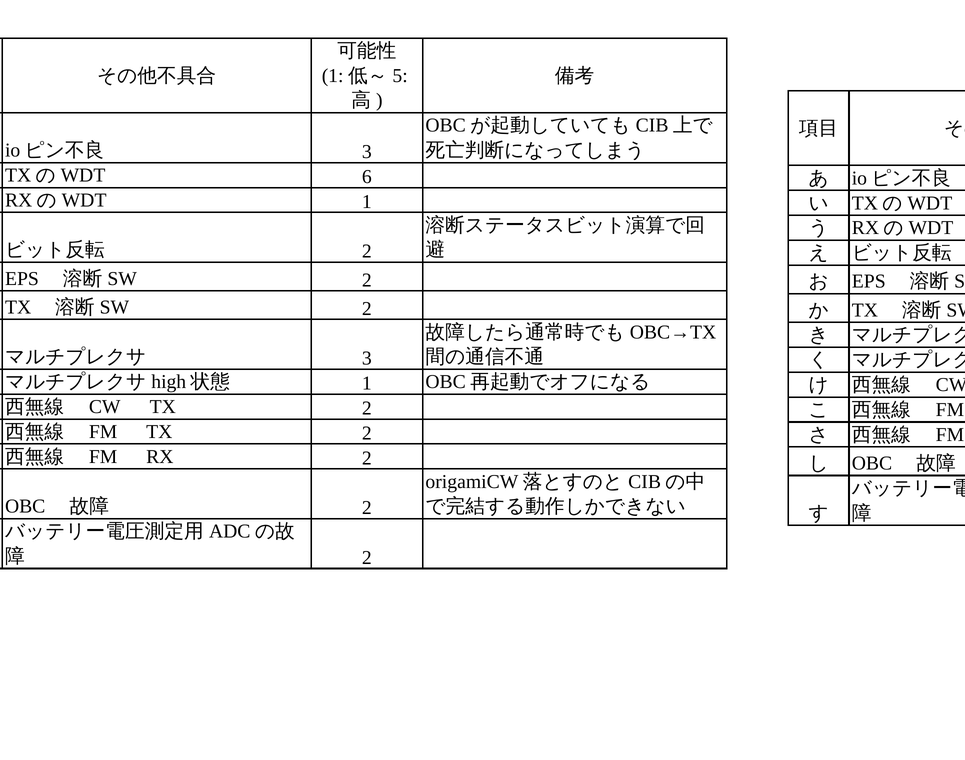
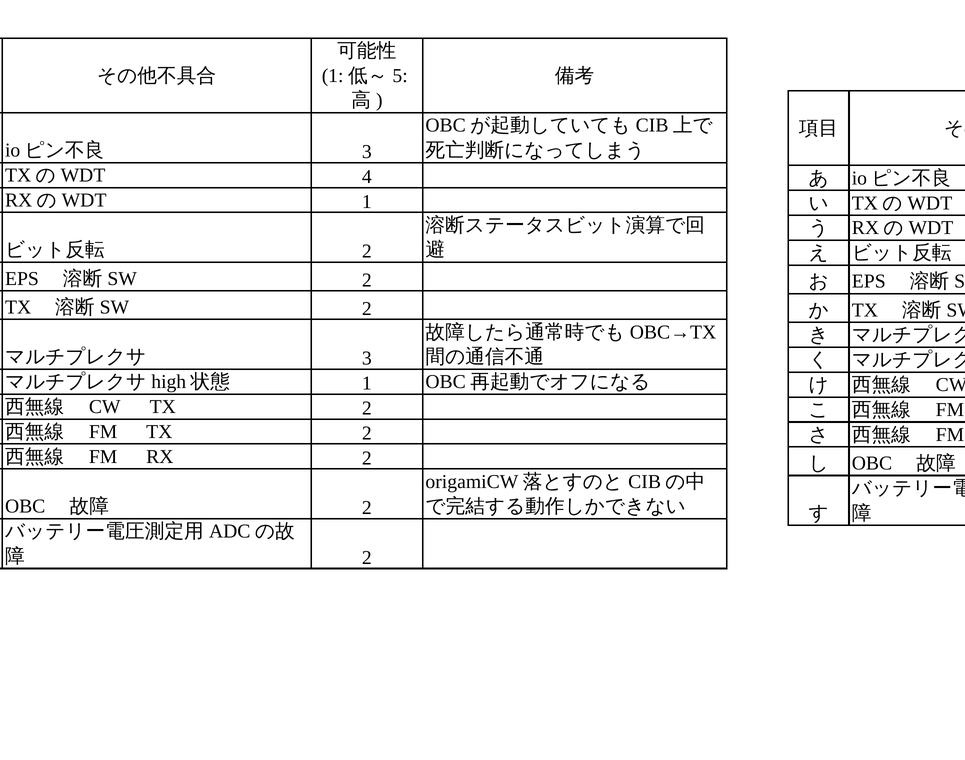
6: 6 -> 4
